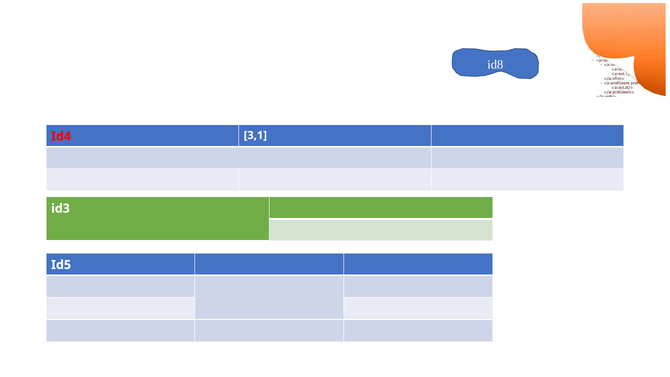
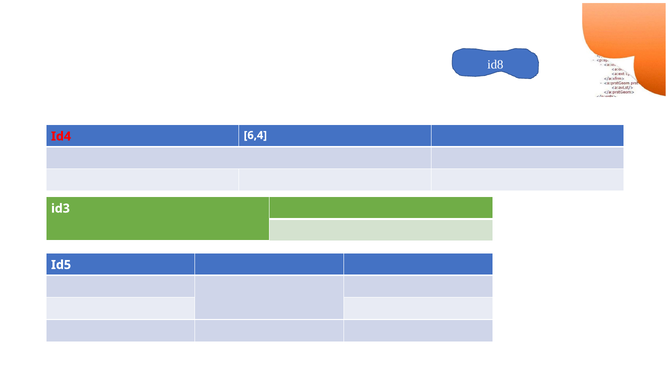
3,1: 3,1 -> 6,4
